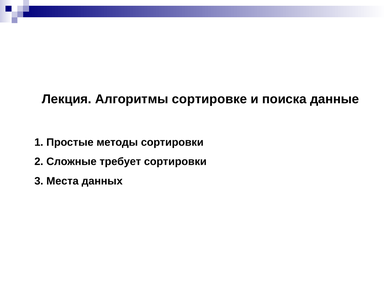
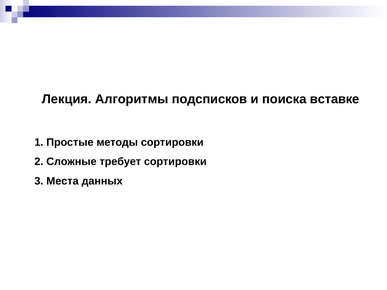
сортировке: сортировке -> подсписков
данные: данные -> вставке
